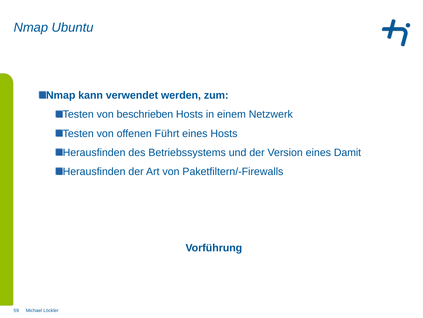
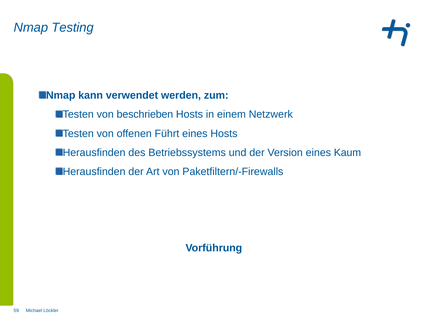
Ubuntu: Ubuntu -> Testing
Damit: Damit -> Kaum
